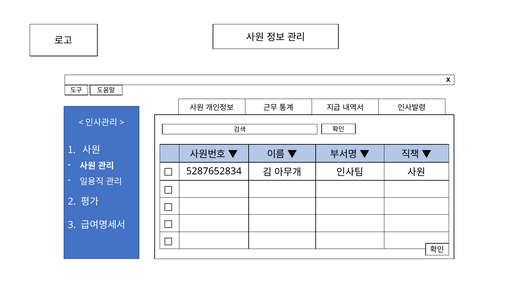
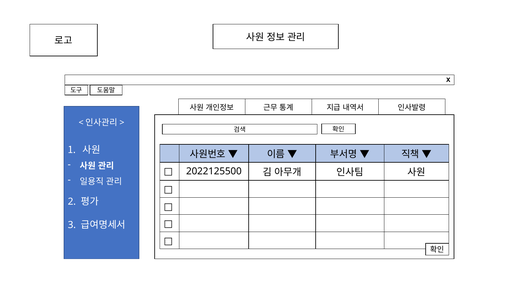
5287652834: 5287652834 -> 2022125500
